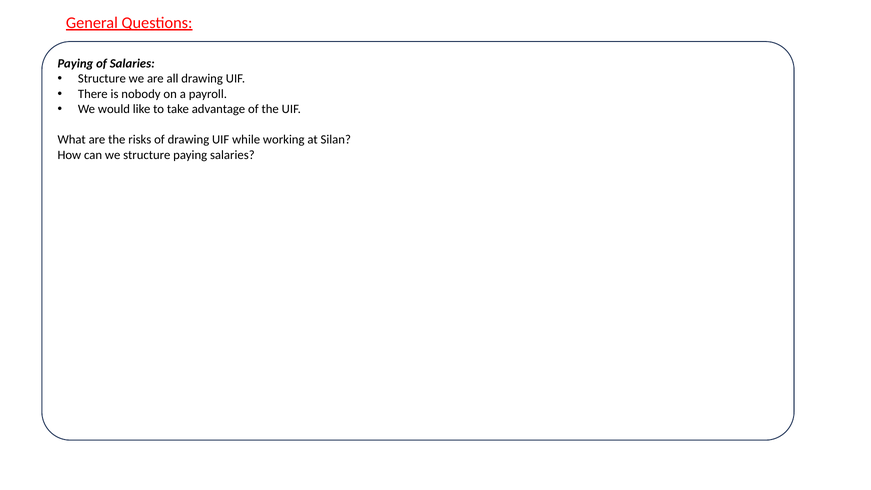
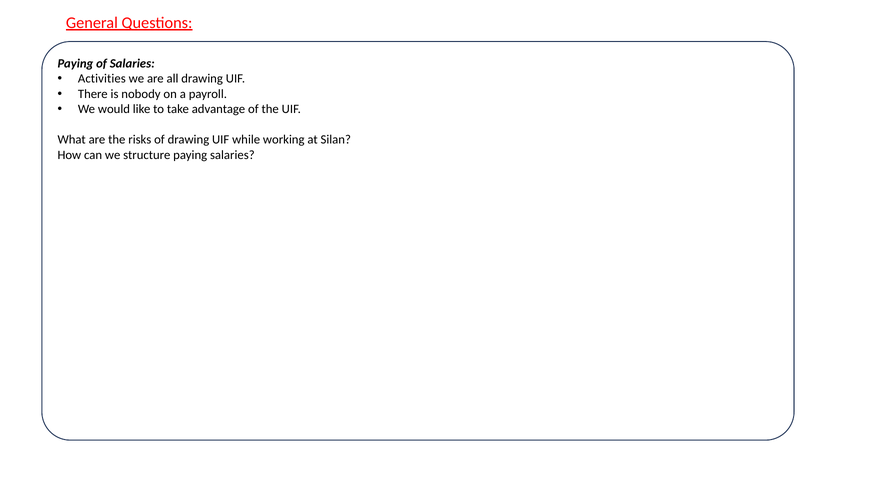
Structure at (102, 79): Structure -> Activities
